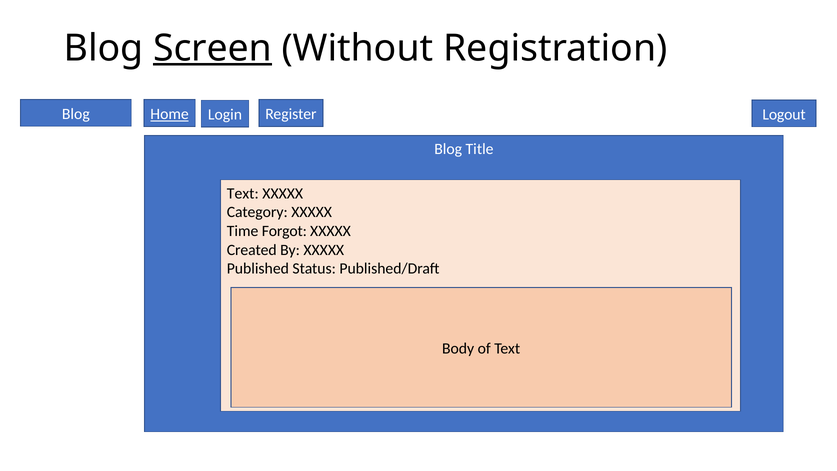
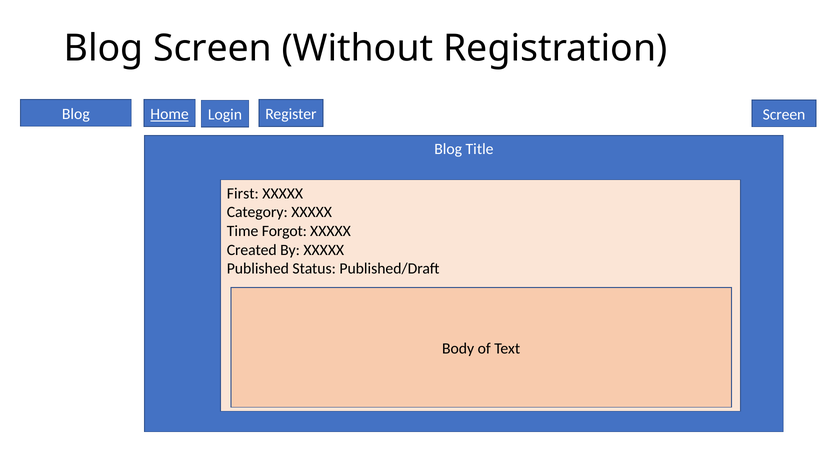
Screen at (213, 48) underline: present -> none
Logout at (784, 114): Logout -> Screen
Text at (243, 193): Text -> First
